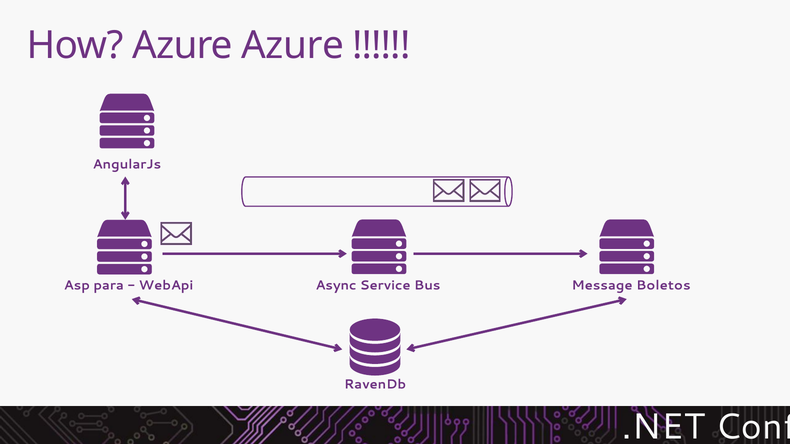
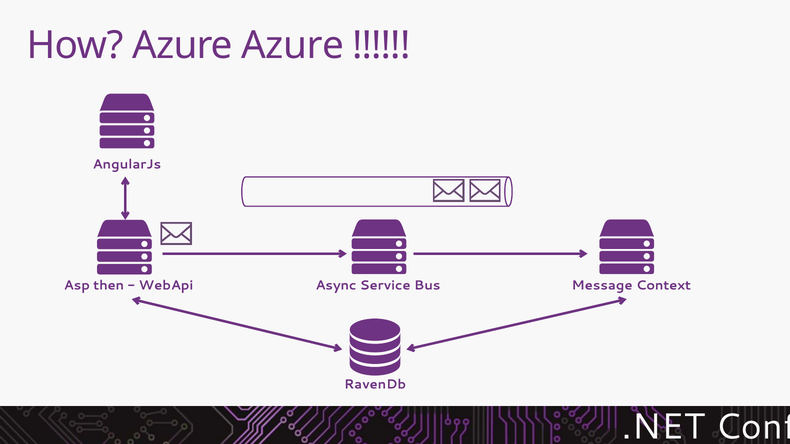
Boletos: Boletos -> Context
para: para -> then
